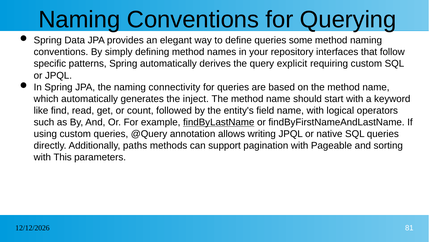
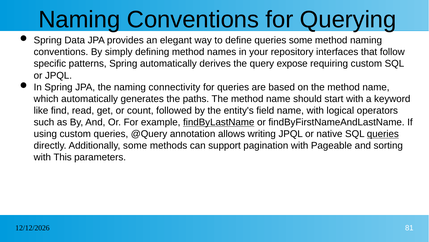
explicit: explicit -> expose
inject: inject -> paths
queries at (383, 134) underline: none -> present
Additionally paths: paths -> some
